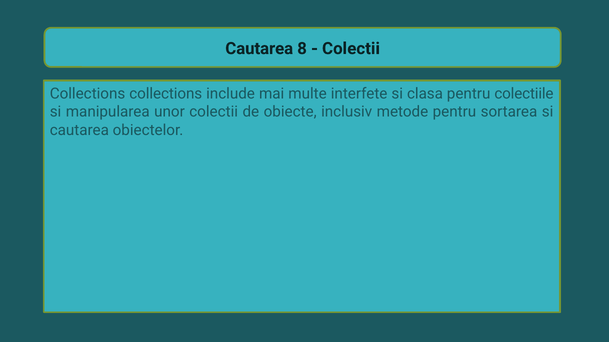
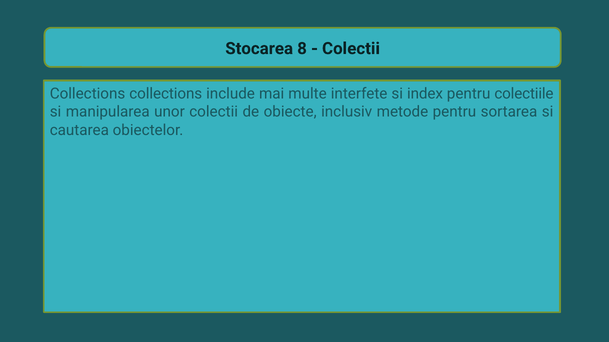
Cautarea at (259, 49): Cautarea -> Stocarea
clasa: clasa -> index
